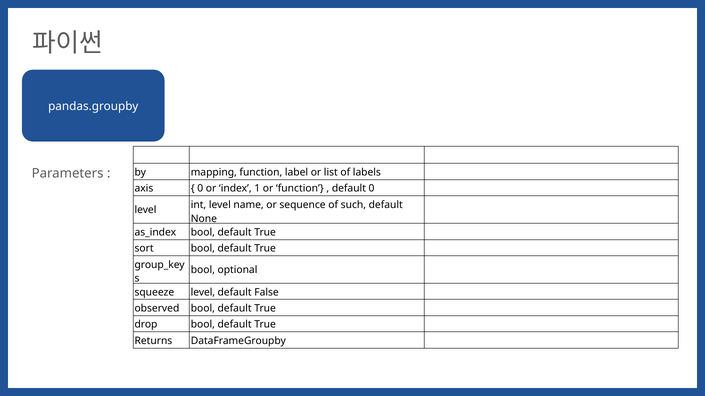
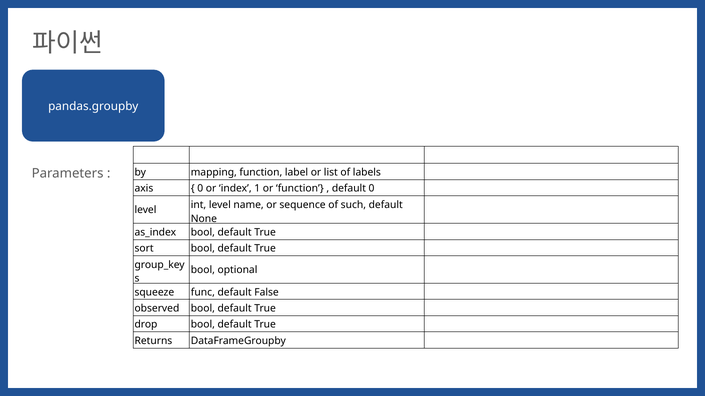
squeeze level: level -> func
